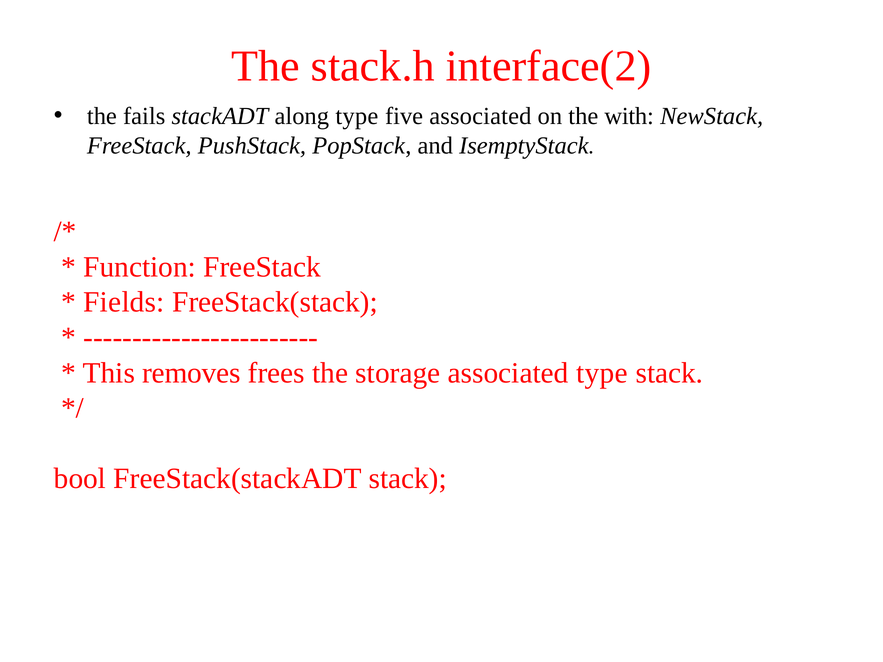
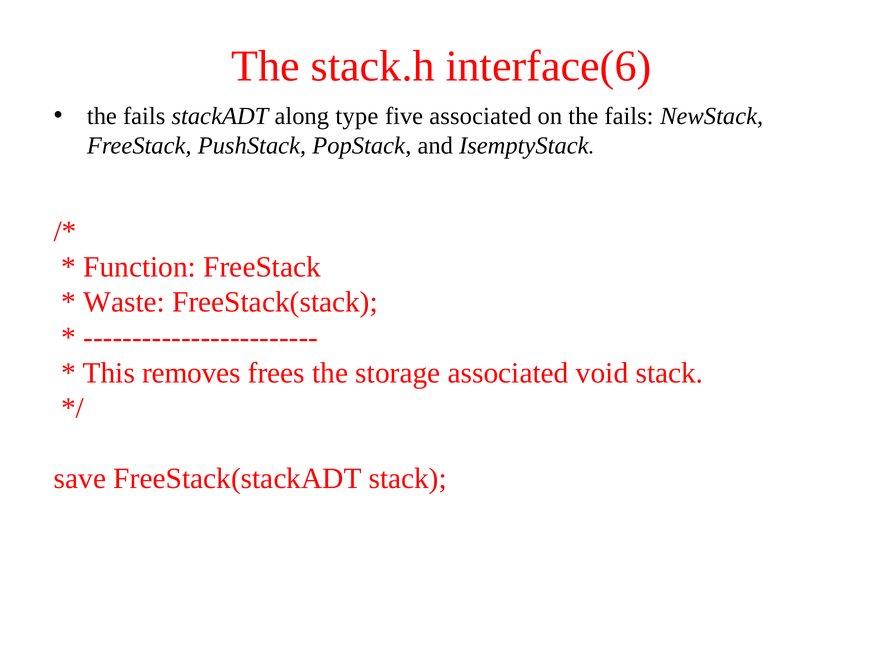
interface(2: interface(2 -> interface(6
on the with: with -> fails
Fields: Fields -> Waste
associated type: type -> void
bool: bool -> save
